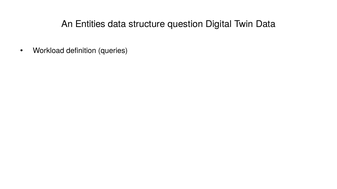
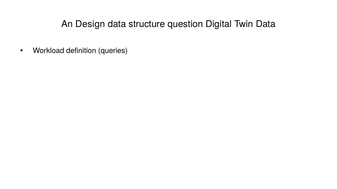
Entities: Entities -> Design
